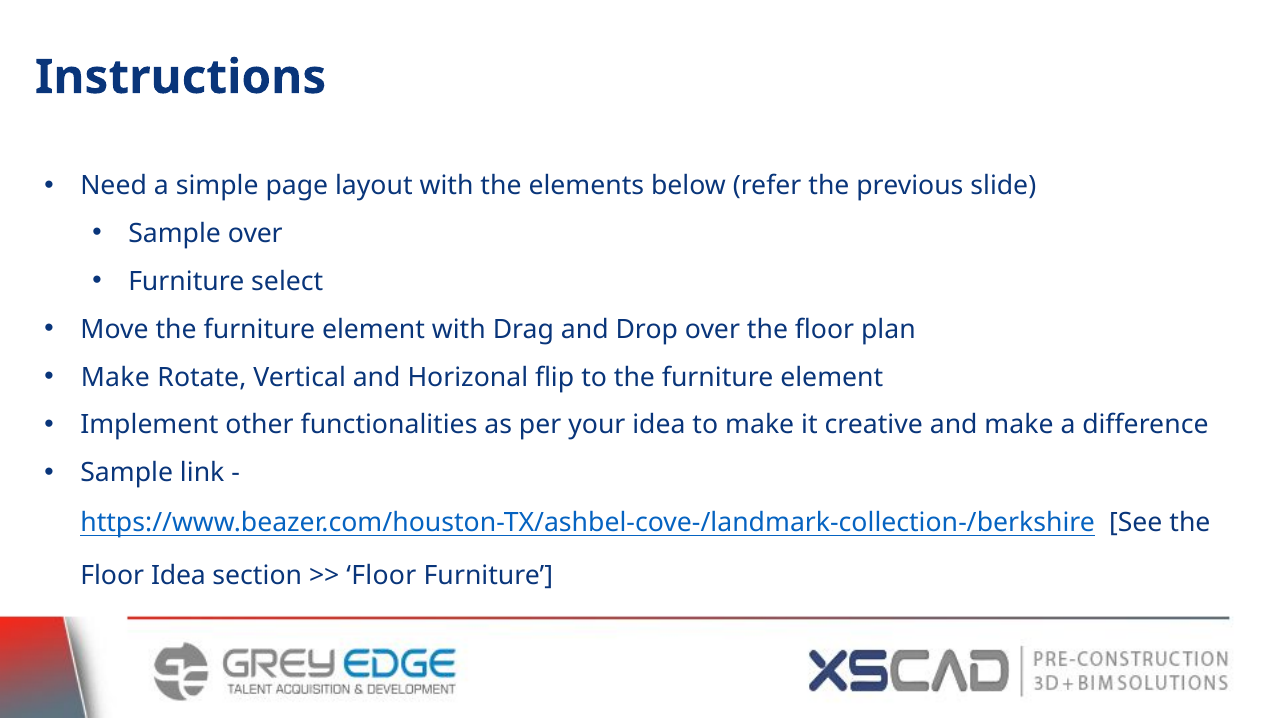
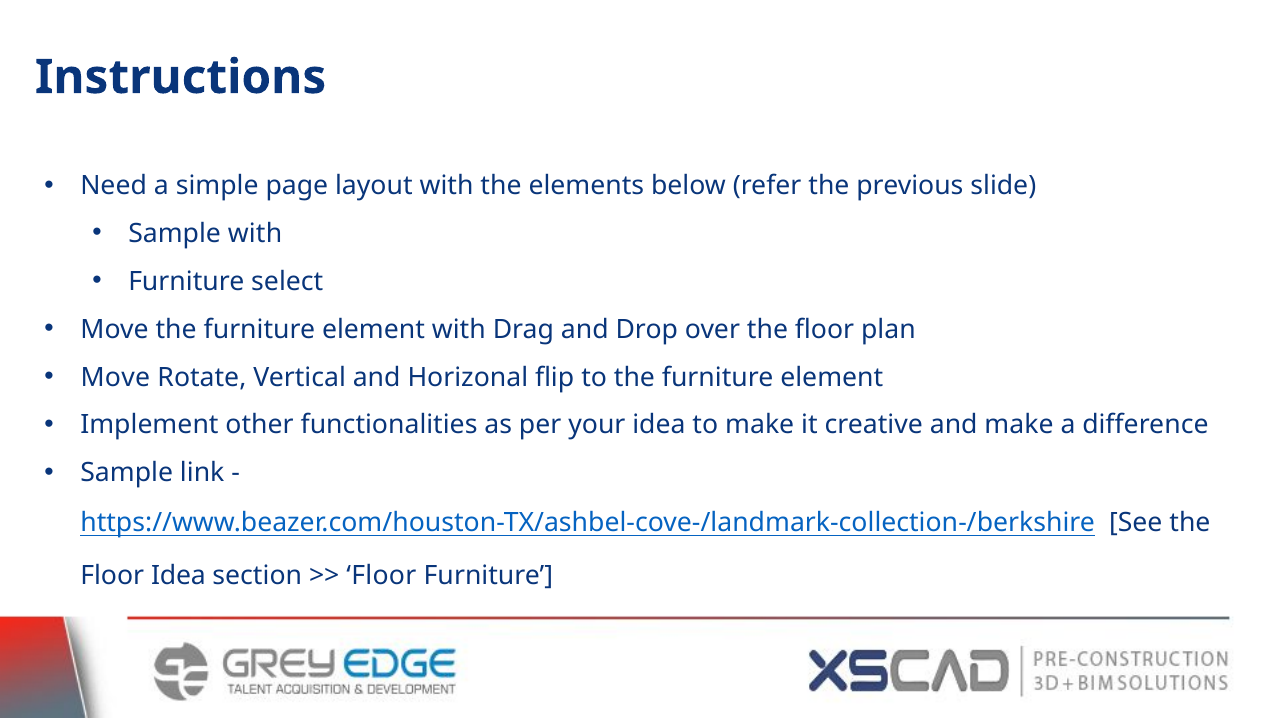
Sample over: over -> with
Make at (115, 377): Make -> Move
